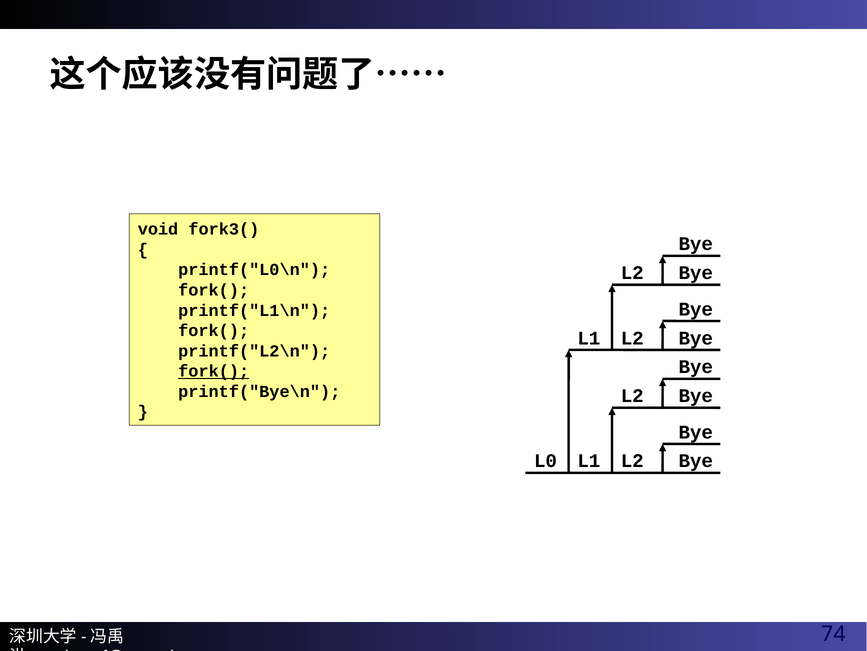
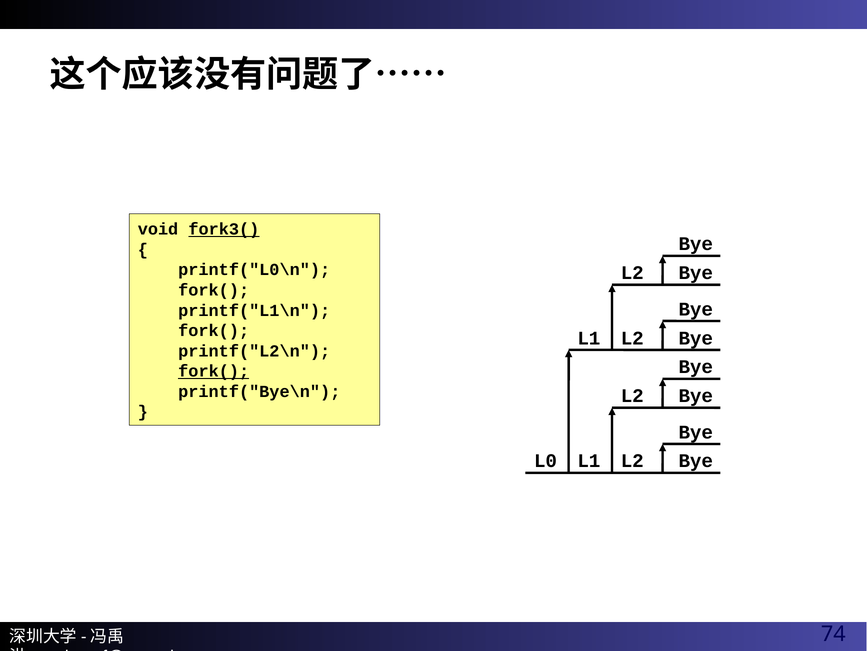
fork3( underline: none -> present
